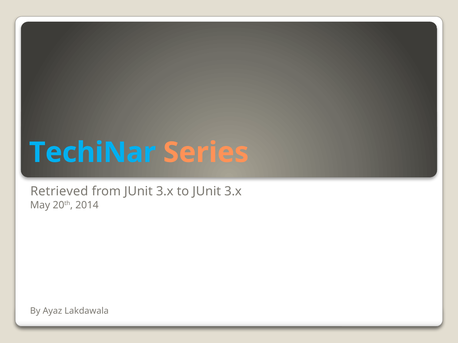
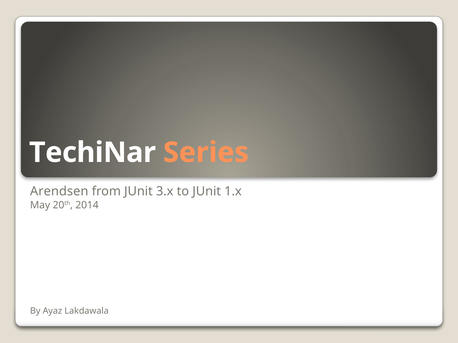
TechiNar colour: light blue -> white
Retrieved: Retrieved -> Arendsen
to JUnit 3.x: 3.x -> 1.x
